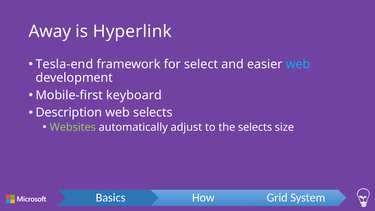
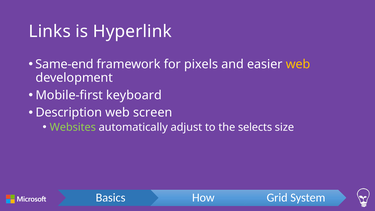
Away: Away -> Links
Tesla-end: Tesla-end -> Same-end
select: select -> pixels
web at (298, 64) colour: light blue -> yellow
web selects: selects -> screen
